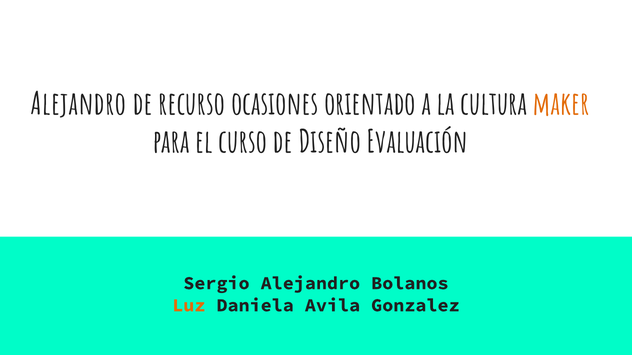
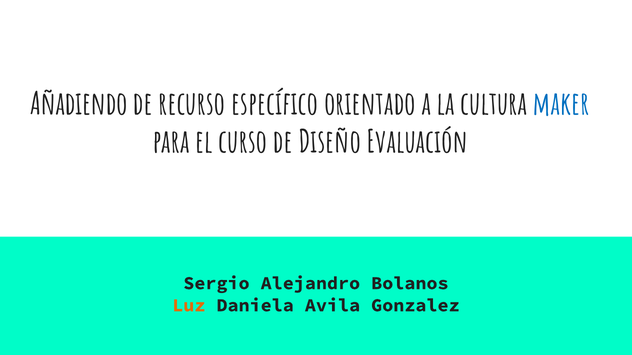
Alejandro at (79, 105): Alejandro -> Añadiendo
ocasiones: ocasiones -> específico
maker colour: orange -> blue
